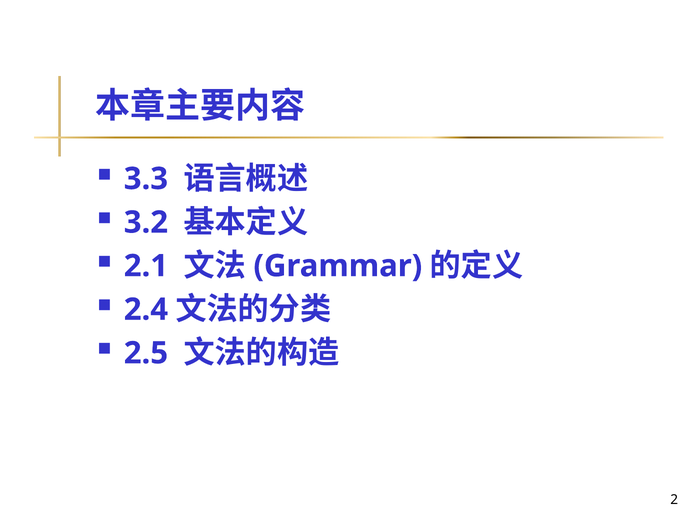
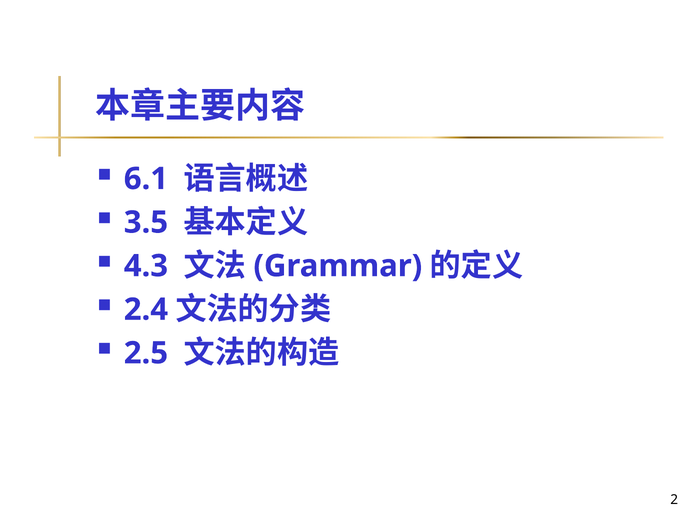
3.3: 3.3 -> 6.1
3.2: 3.2 -> 3.5
2.1: 2.1 -> 4.3
